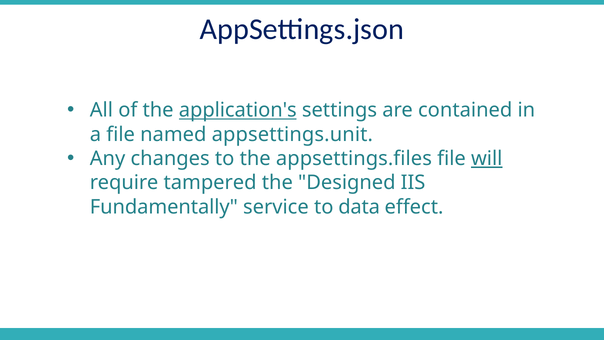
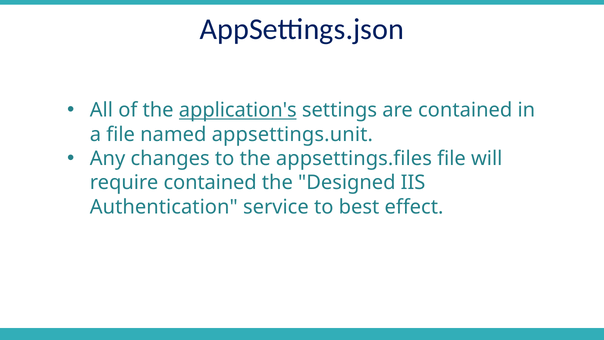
will underline: present -> none
require tampered: tampered -> contained
Fundamentally: Fundamentally -> Authentication
data: data -> best
